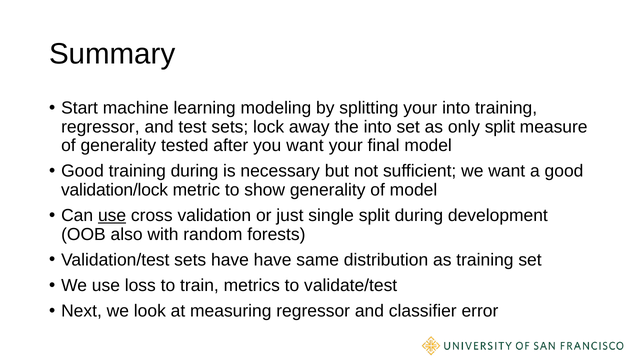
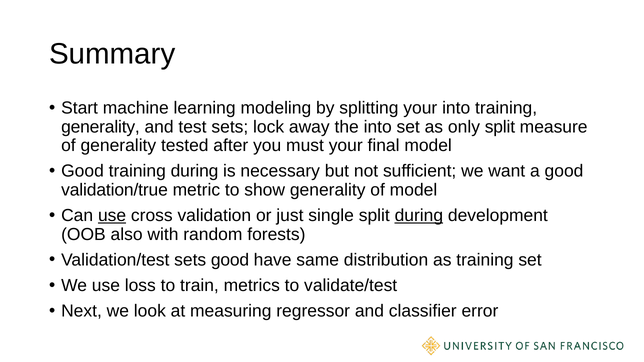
regressor at (100, 127): regressor -> generality
you want: want -> must
validation/lock: validation/lock -> validation/true
during at (419, 216) underline: none -> present
sets have: have -> good
